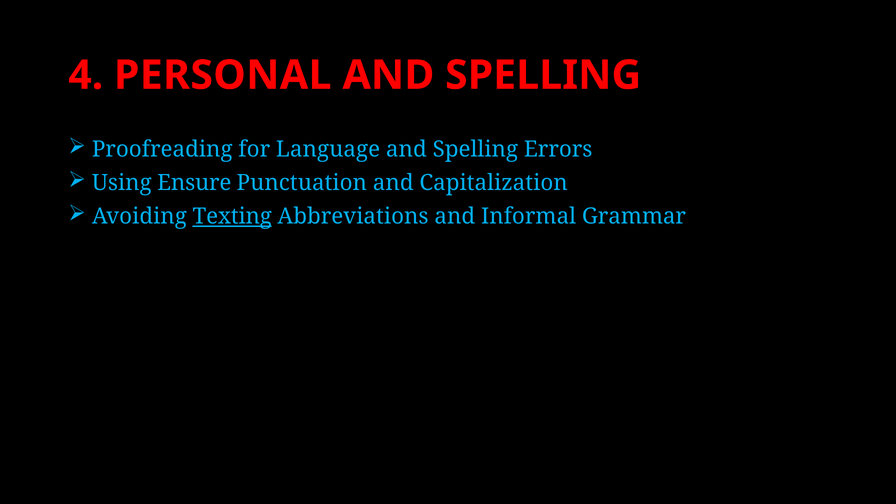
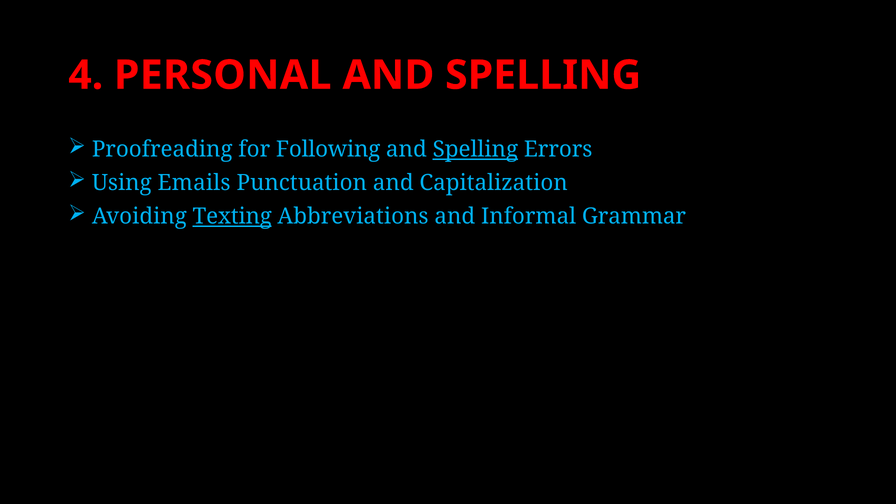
Language: Language -> Following
Spelling at (475, 149) underline: none -> present
Ensure: Ensure -> Emails
